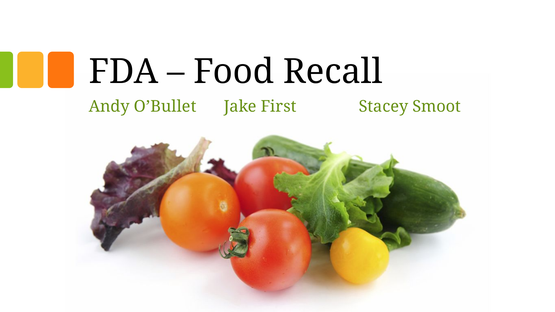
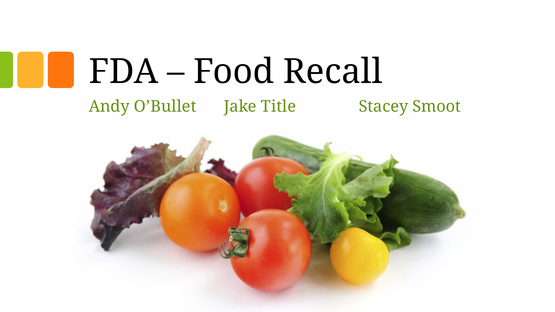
First: First -> Title
